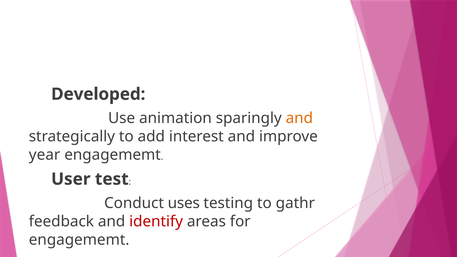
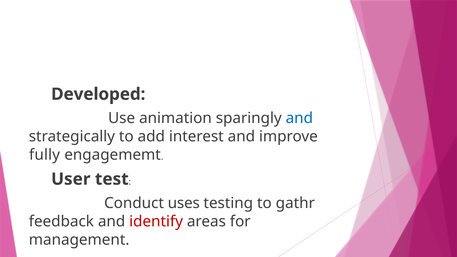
and at (299, 118) colour: orange -> blue
year: year -> fully
engagememt at (79, 240): engagememt -> management
